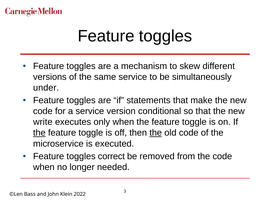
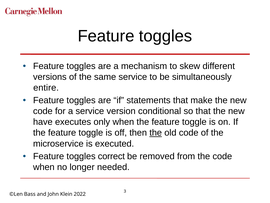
under: under -> entire
write: write -> have
the at (39, 132) underline: present -> none
